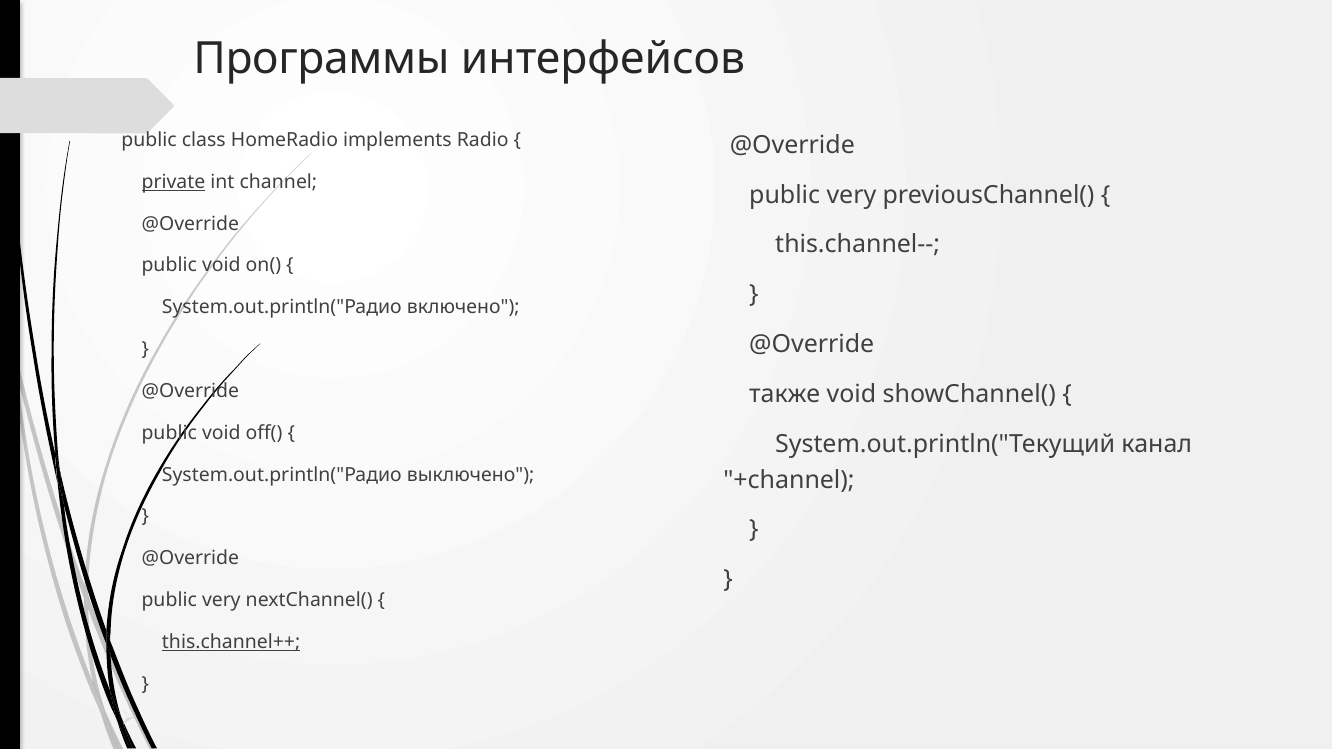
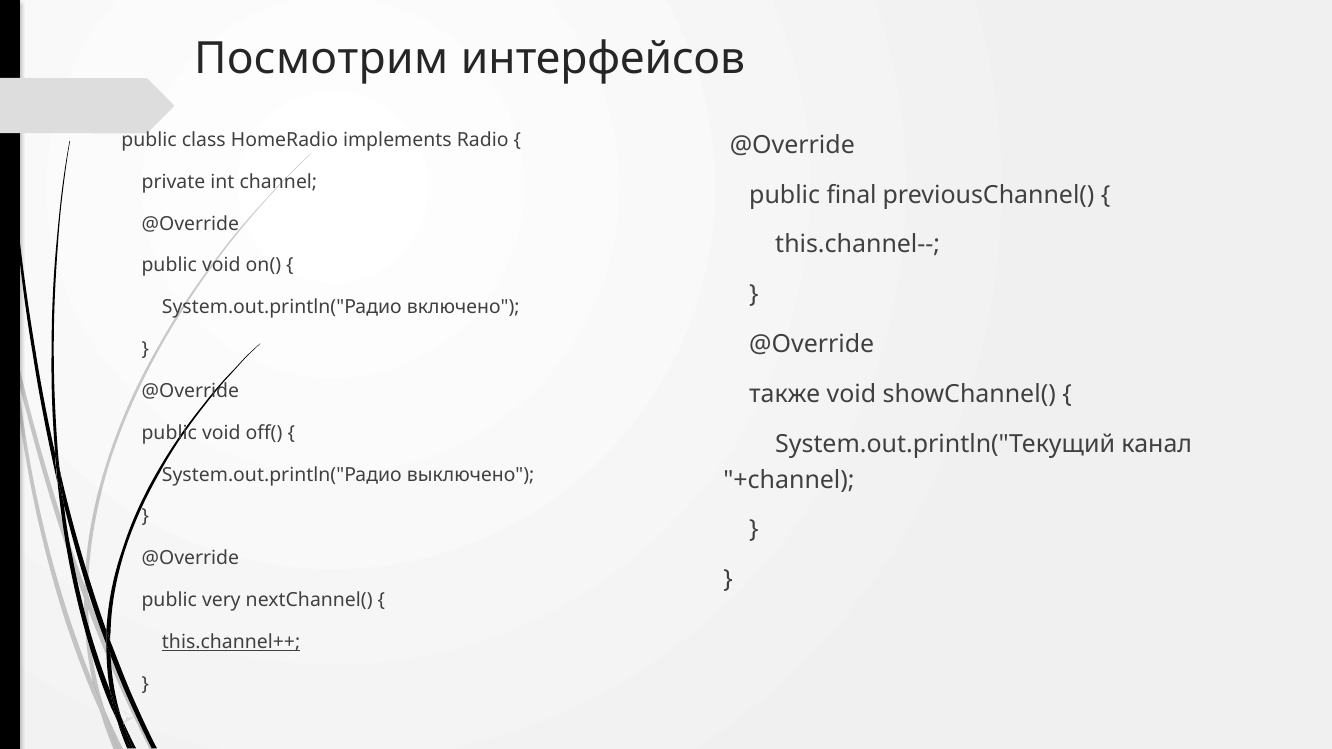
Программы: Программы -> Посмотрим
private underline: present -> none
very at (851, 195): very -> final
